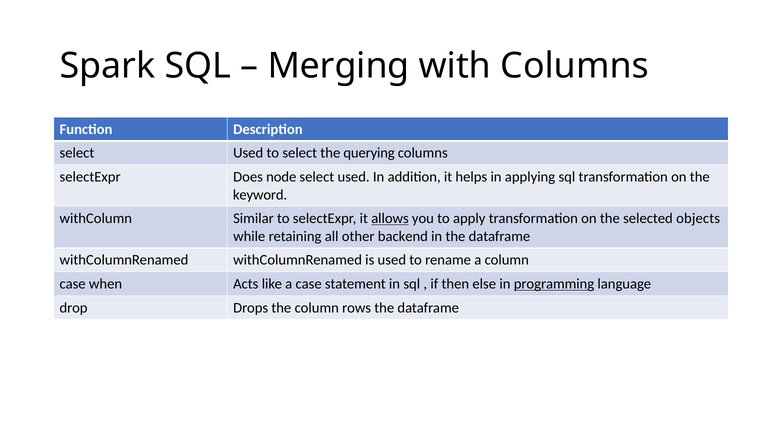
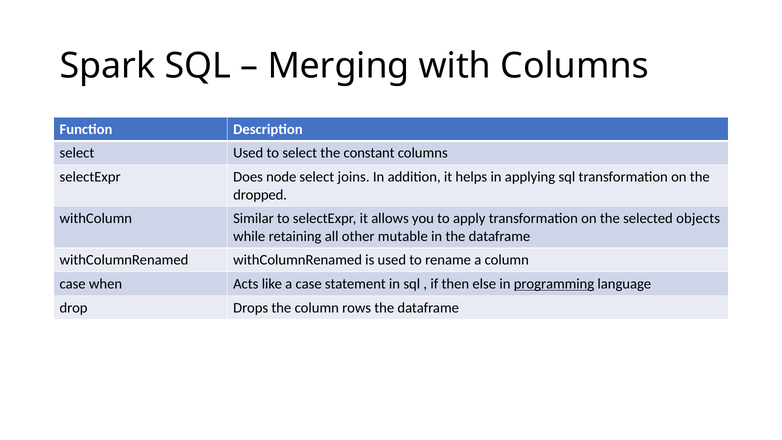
querying: querying -> constant
used at (354, 177): used -> joins
keyword: keyword -> dropped
allows underline: present -> none
backend: backend -> mutable
